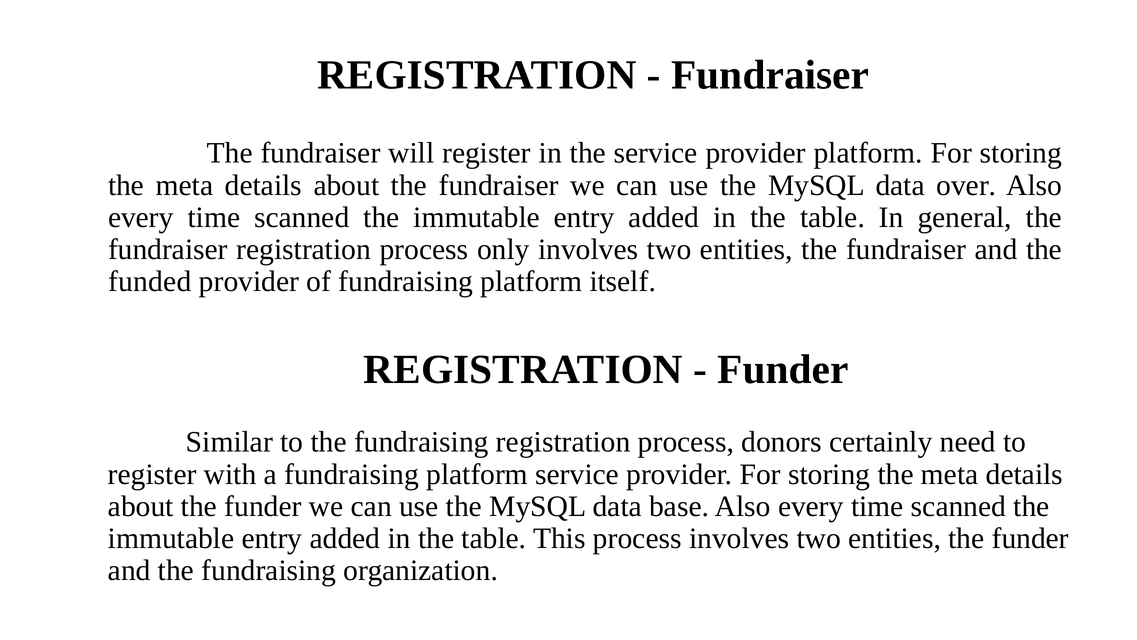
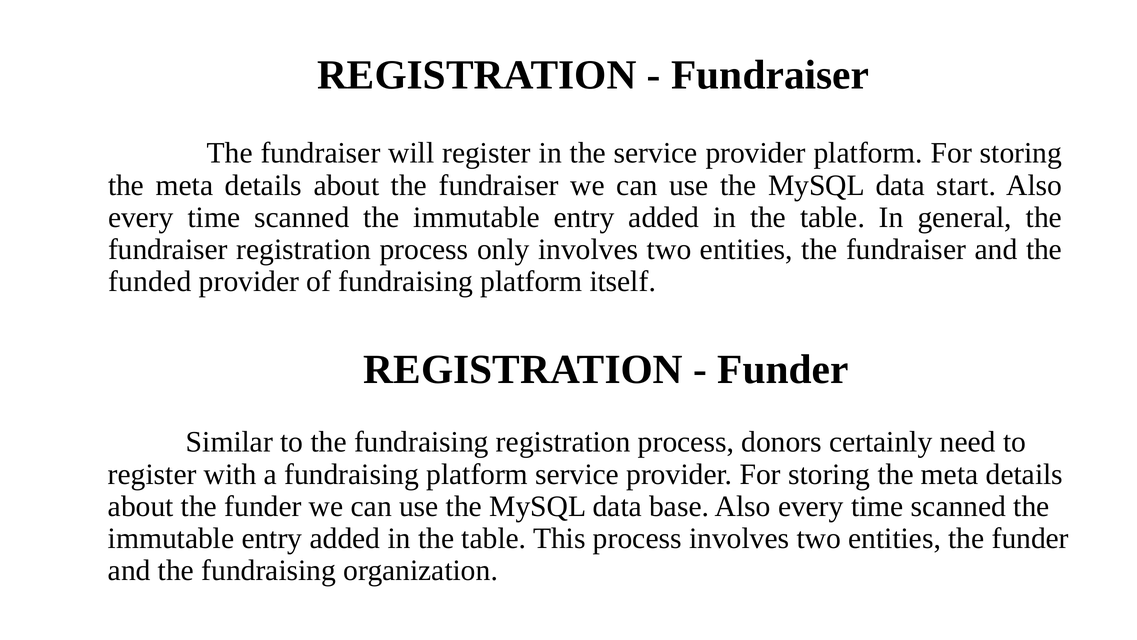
over: over -> start
